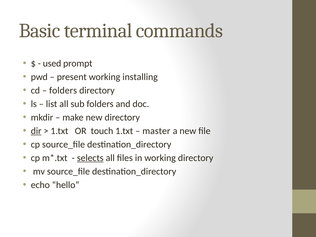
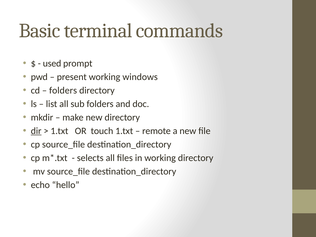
installing: installing -> windows
master: master -> remote
selects underline: present -> none
